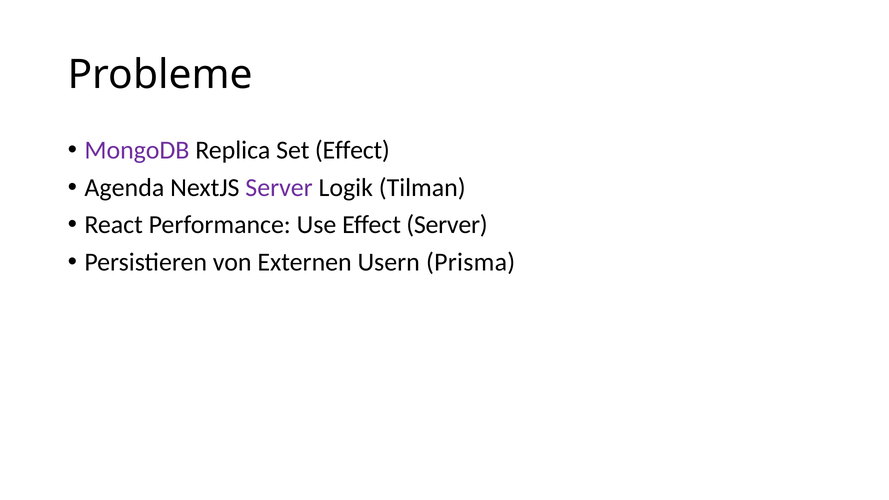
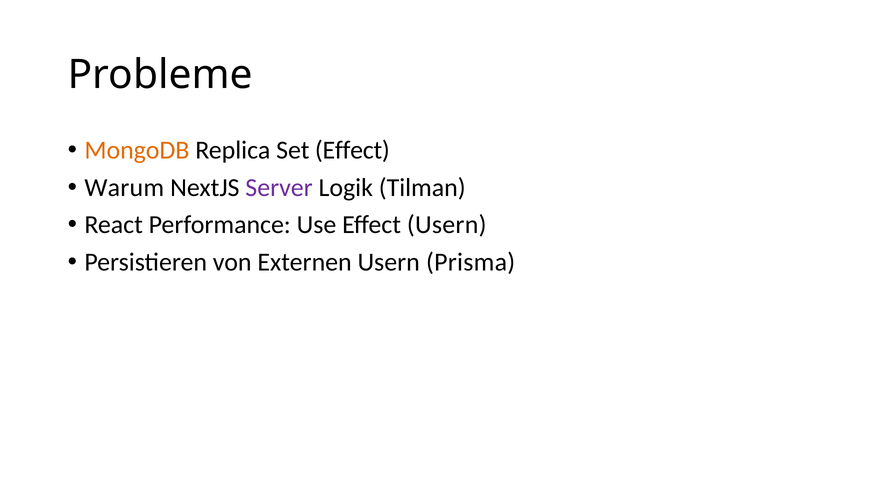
MongoDB colour: purple -> orange
Agenda: Agenda -> Warum
Effect Server: Server -> Usern
